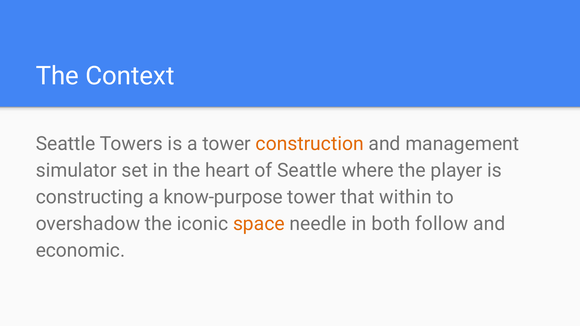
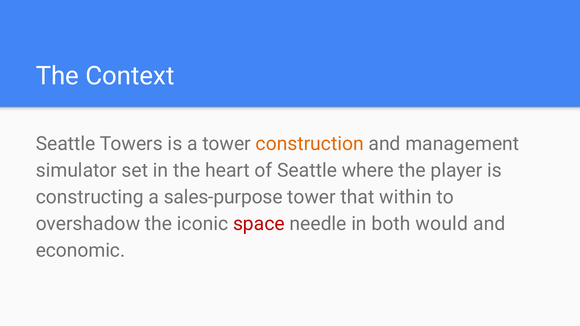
know-purpose: know-purpose -> sales-purpose
space colour: orange -> red
follow: follow -> would
